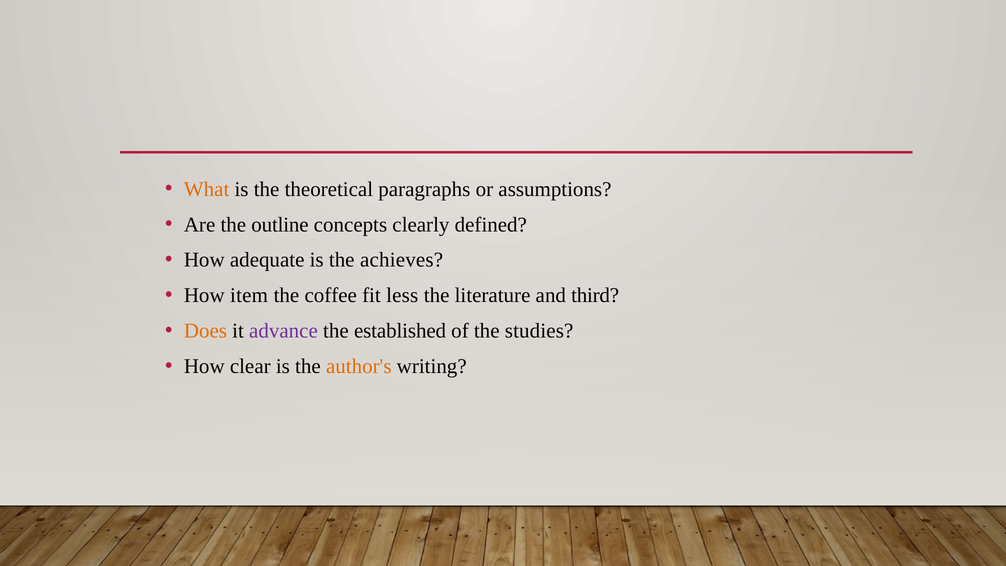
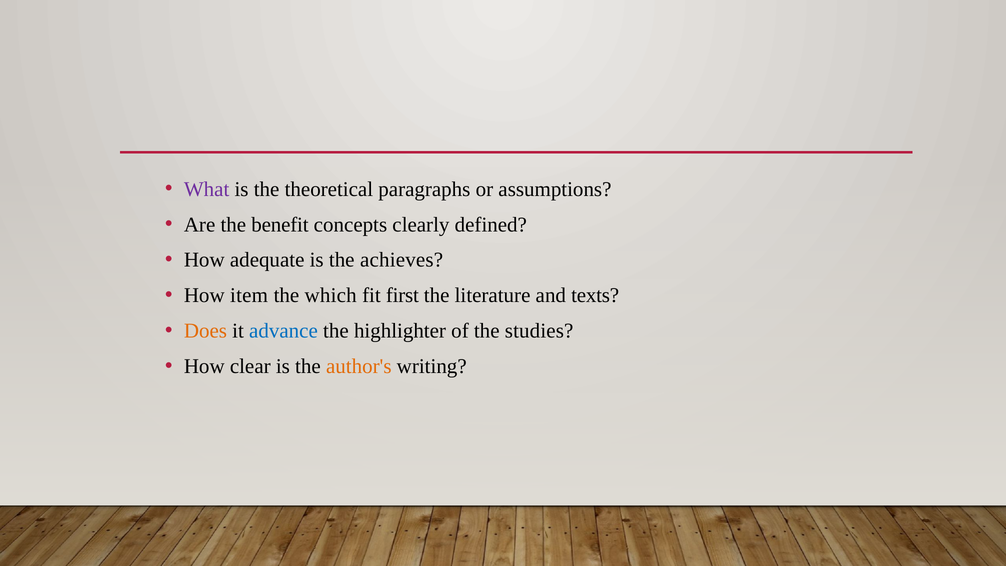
What colour: orange -> purple
outline: outline -> benefit
coffee: coffee -> which
less: less -> first
third: third -> texts
advance colour: purple -> blue
established: established -> highlighter
